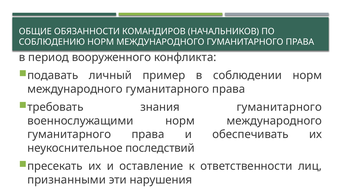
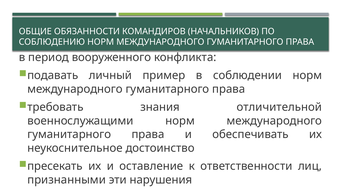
знания гуманитарного: гуманитарного -> отличительной
последствий: последствий -> достоинство
